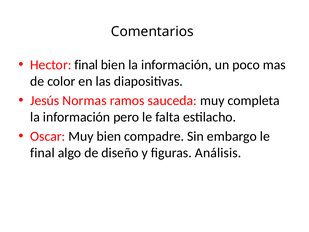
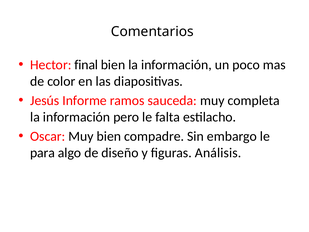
Normas: Normas -> Informe
final at (42, 153): final -> para
